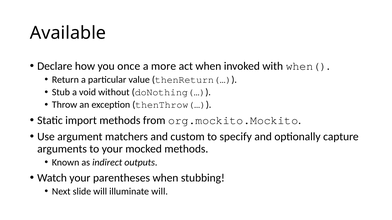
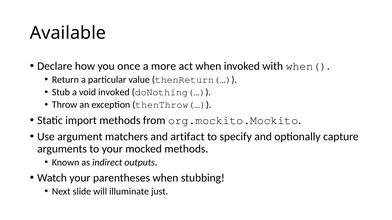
void without: without -> invoked
custom: custom -> artifact
illuminate will: will -> just
